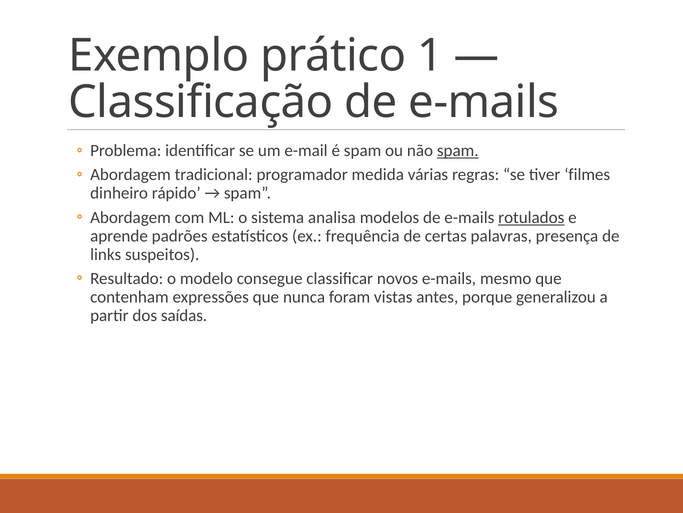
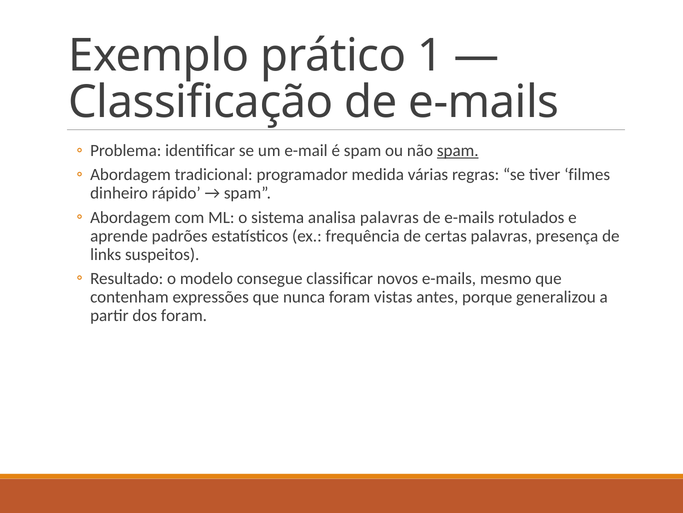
analisa modelos: modelos -> palavras
rotulados underline: present -> none
dos saídas: saídas -> foram
